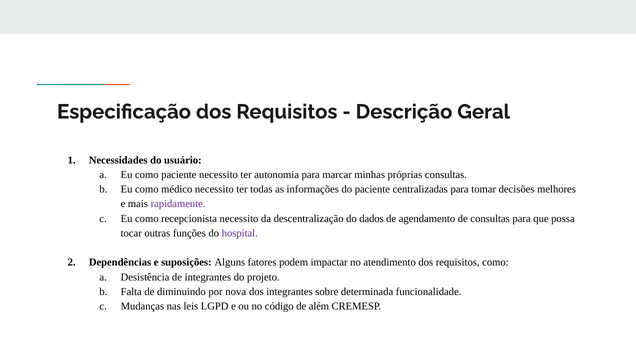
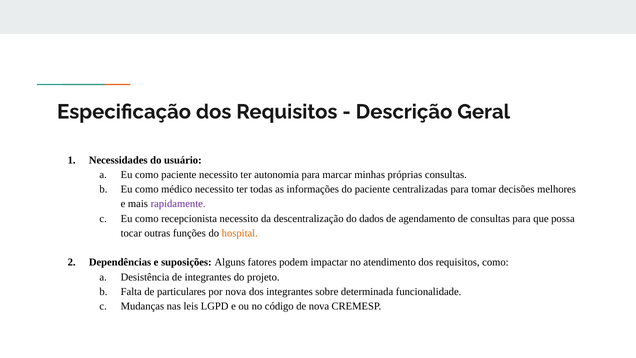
hospital colour: purple -> orange
diminuindo: diminuindo -> particulares
de além: além -> nova
